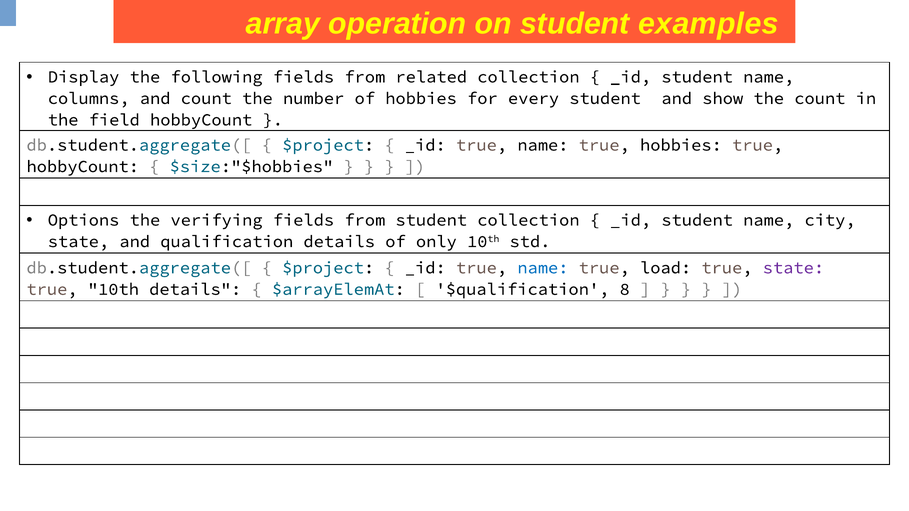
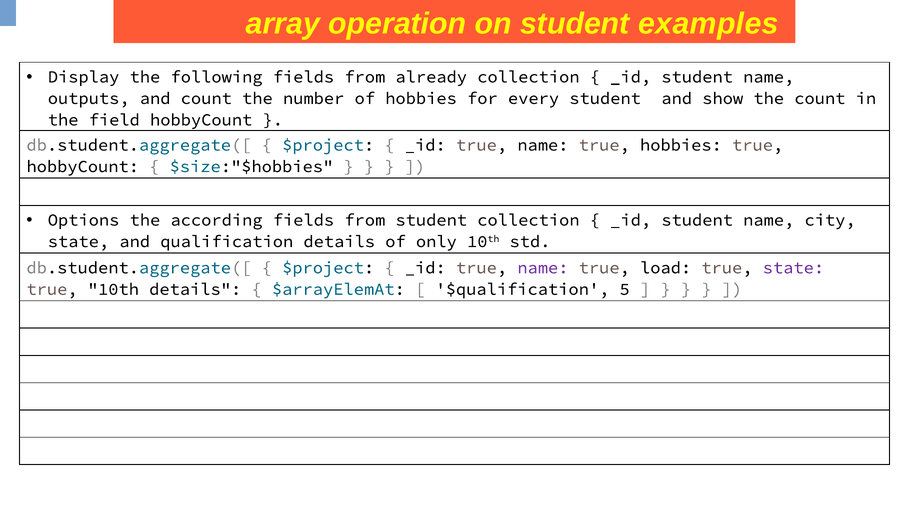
related: related -> already
columns: columns -> outputs
verifying: verifying -> according
name at (543, 268) colour: blue -> purple
8: 8 -> 5
